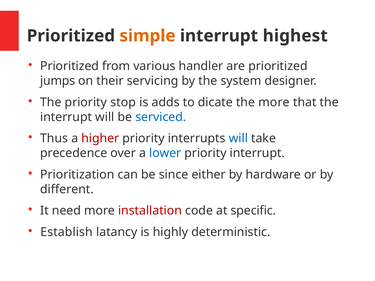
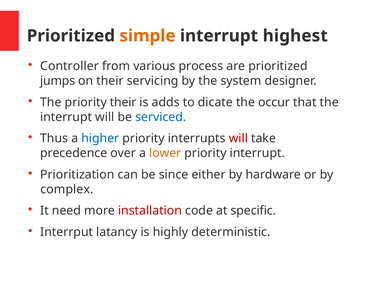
Prioritized at (70, 66): Prioritized -> Controller
handler: handler -> process
priority stop: stop -> their
the more: more -> occur
higher colour: red -> blue
will at (238, 139) colour: blue -> red
lower colour: blue -> orange
different: different -> complex
Establish: Establish -> Interrput
